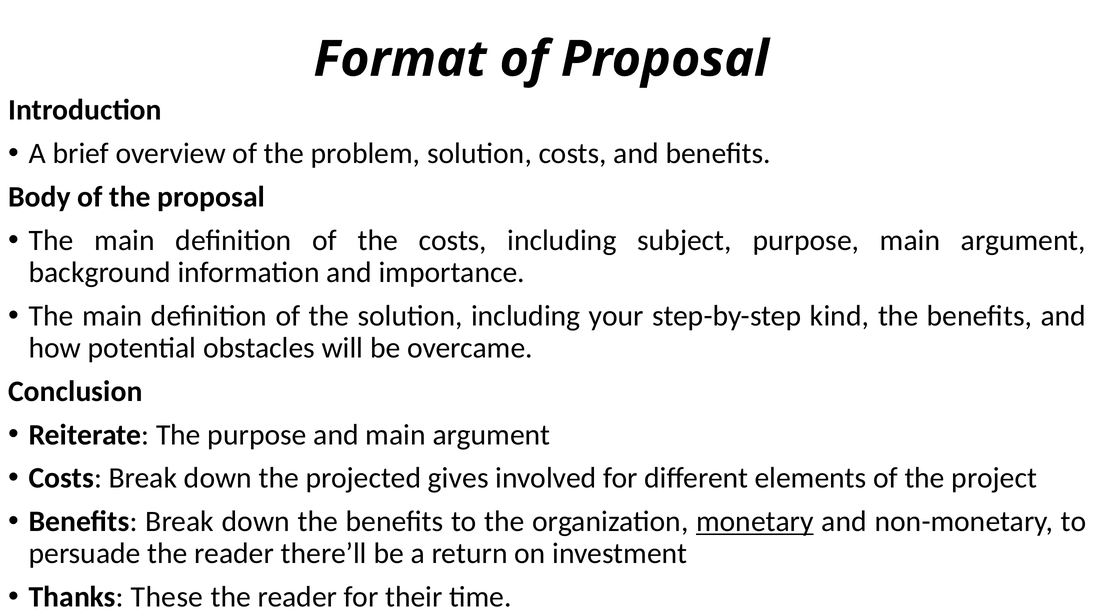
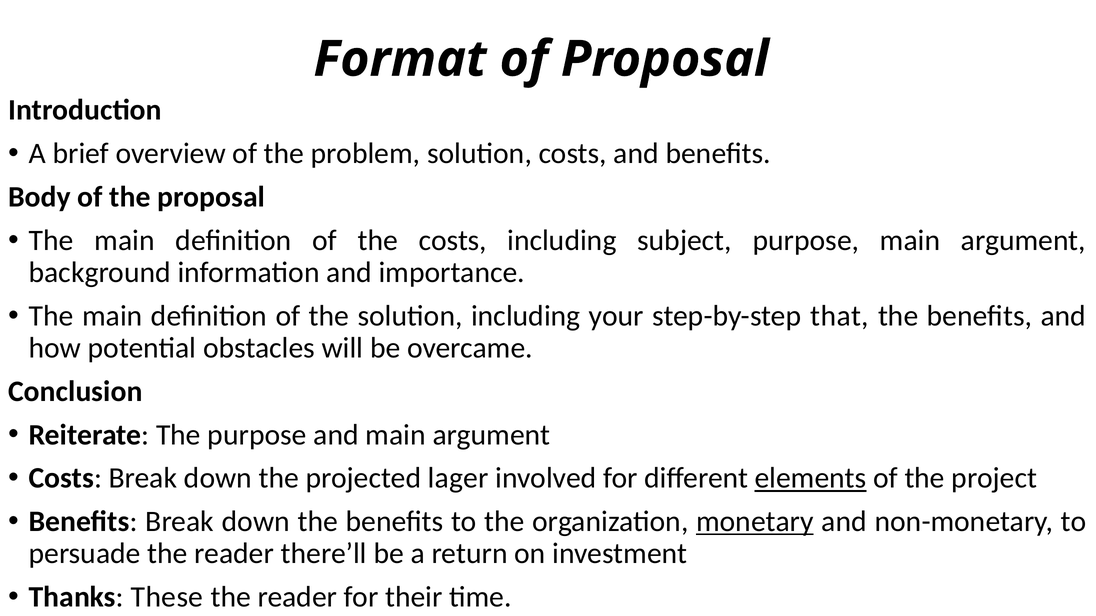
kind: kind -> that
gives: gives -> lager
elements underline: none -> present
